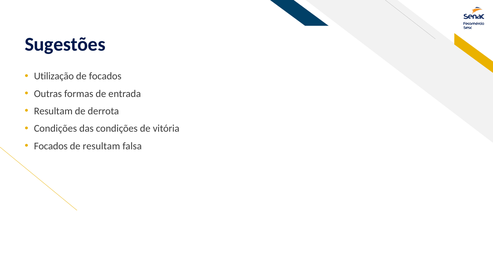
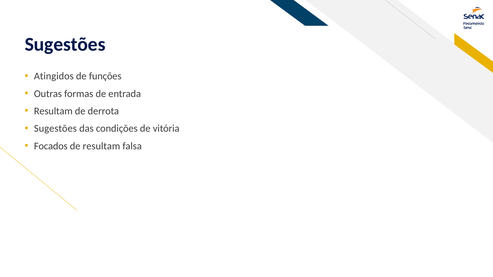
Utilização: Utilização -> Atingidos
de focados: focados -> funções
Condições at (55, 129): Condições -> Sugestões
